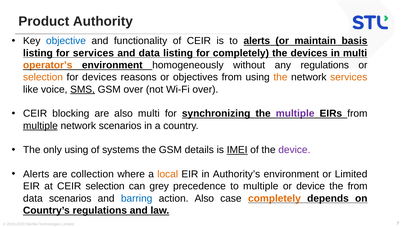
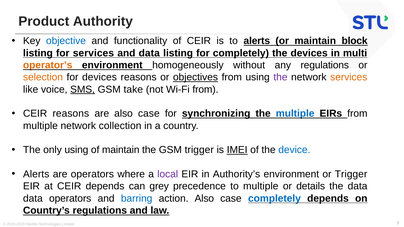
basis: basis -> block
objectives underline: none -> present
the at (280, 77) colour: orange -> purple
GSM over: over -> take
Wi-Fi over: over -> from
CEIR blocking: blocking -> reasons
are also multi: multi -> case
multiple at (295, 114) colour: purple -> blue
multiple at (40, 126) underline: present -> none
network scenarios: scenarios -> collection
of systems: systems -> maintain
GSM details: details -> trigger
device at (294, 150) colour: purple -> blue
are collection: collection -> operators
local colour: orange -> purple
or Limited: Limited -> Trigger
CEIR selection: selection -> depends
or device: device -> details
the from: from -> data
data scenarios: scenarios -> operators
completely at (274, 199) colour: orange -> blue
